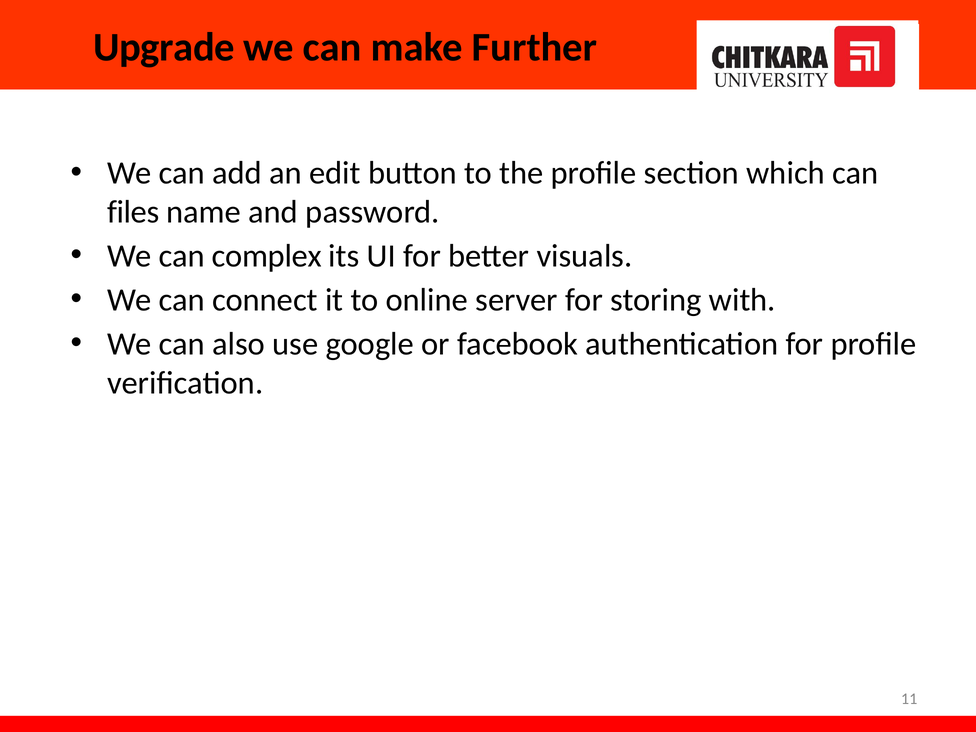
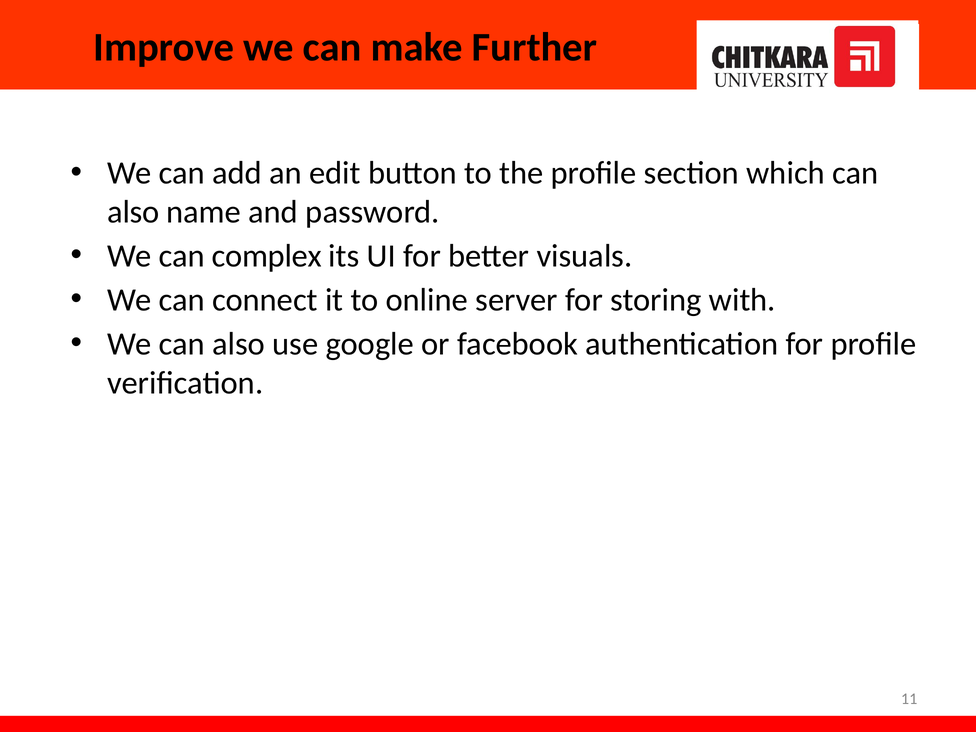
Upgrade: Upgrade -> Improve
files at (133, 212): files -> also
